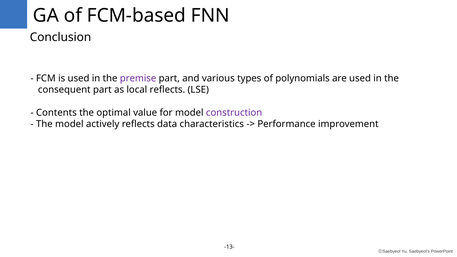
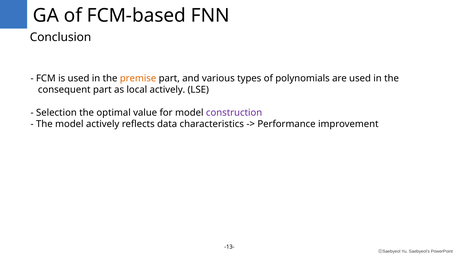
premise colour: purple -> orange
local reflects: reflects -> actively
Contents: Contents -> Selection
